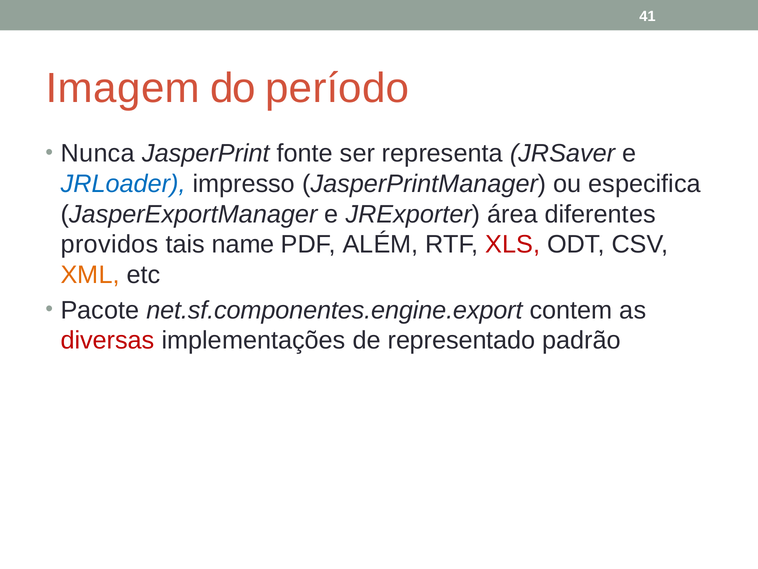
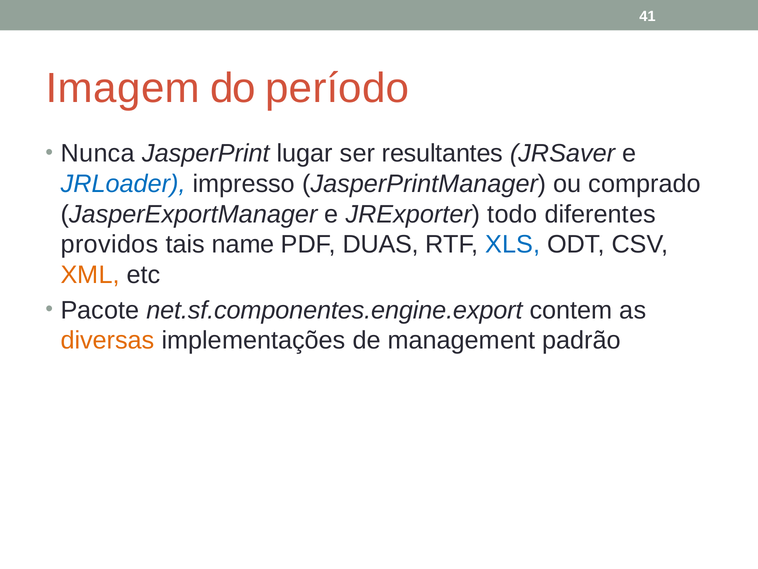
fonte: fonte -> lugar
representa: representa -> resultantes
especifica: especifica -> comprado
área: área -> todo
ALÉM: ALÉM -> DUAS
XLS colour: red -> blue
diversas colour: red -> orange
representado: representado -> management
